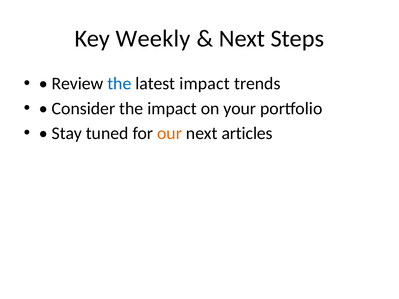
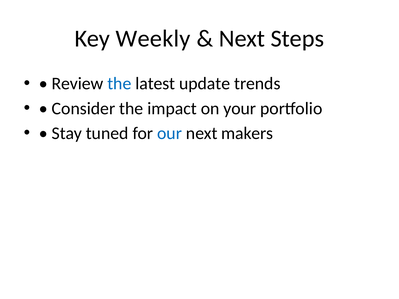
latest impact: impact -> update
our colour: orange -> blue
articles: articles -> makers
